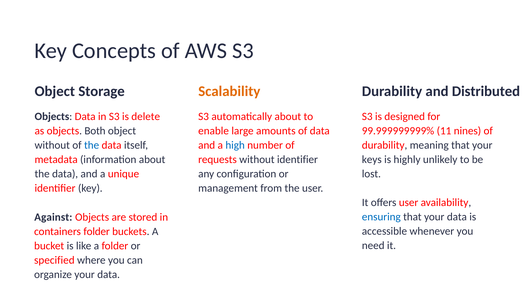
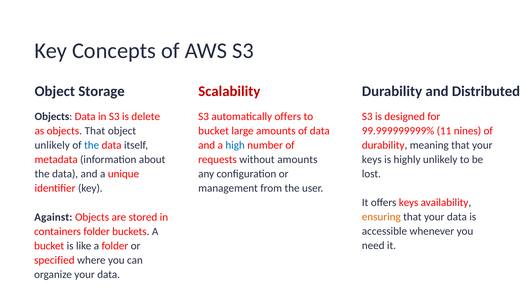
Scalability colour: orange -> red
automatically about: about -> offers
objects Both: Both -> That
enable at (214, 131): enable -> bucket
without at (52, 145): without -> unlikely
without identifier: identifier -> amounts
offers user: user -> keys
ensuring colour: blue -> orange
